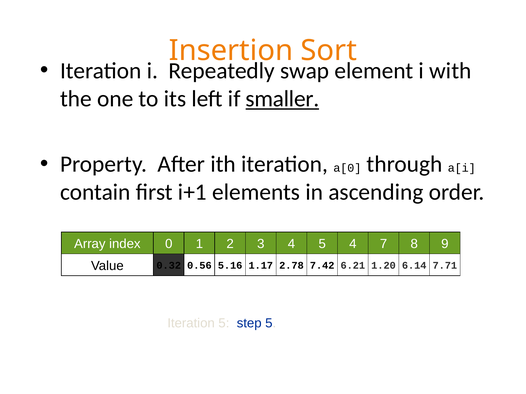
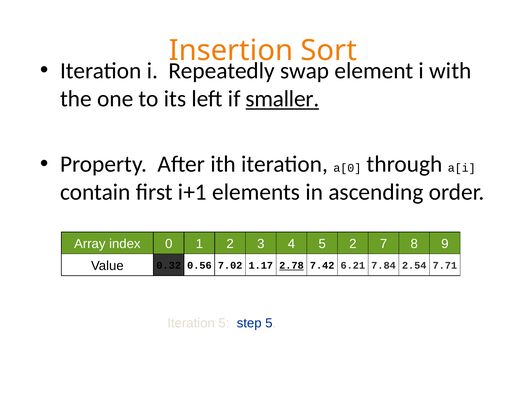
index 4: 4 -> 2
1.20: 1.20 -> 7.84
5.16: 5.16 -> 7.02
2.78 underline: none -> present
6.14: 6.14 -> 2.54
